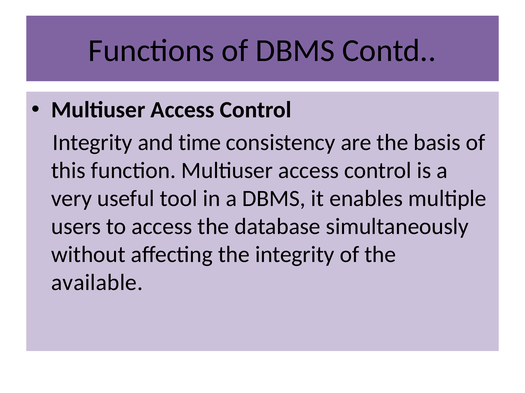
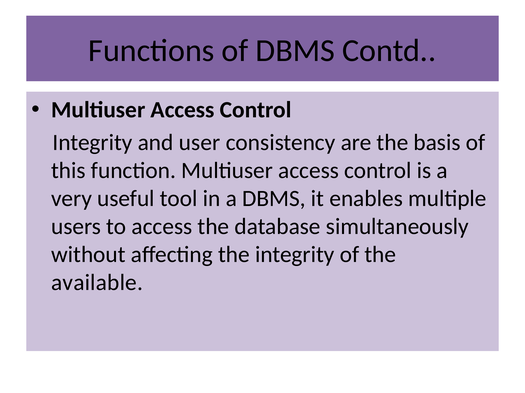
time: time -> user
